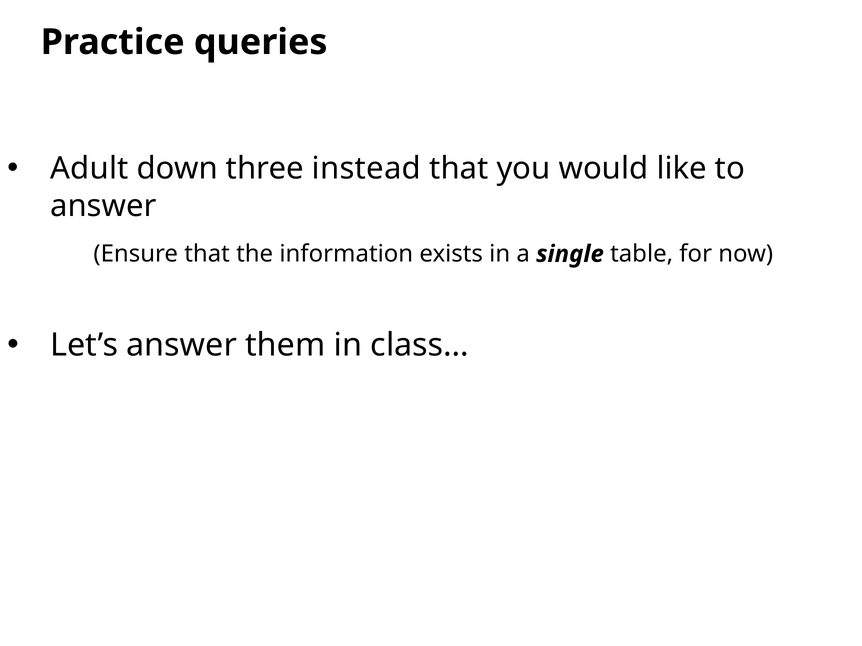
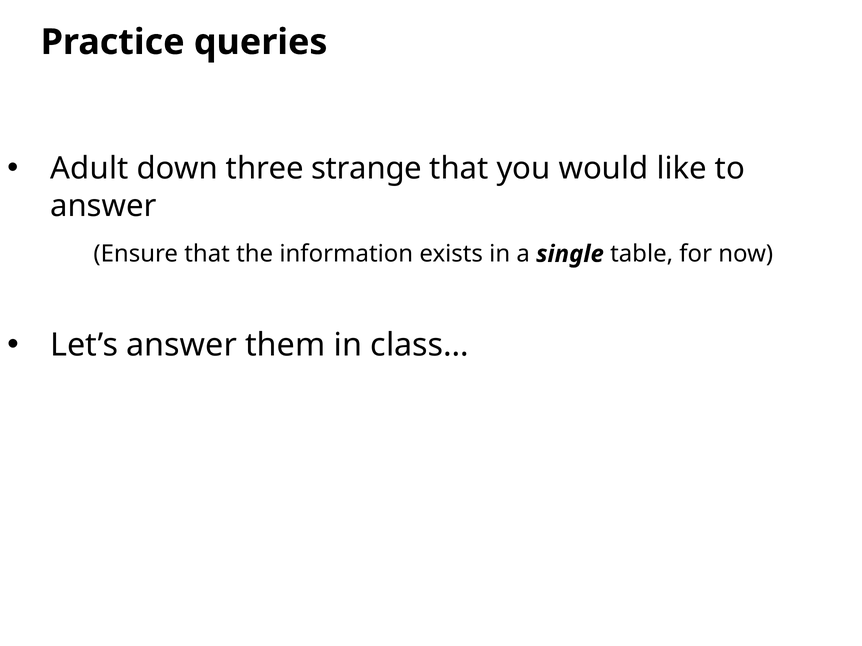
instead: instead -> strange
